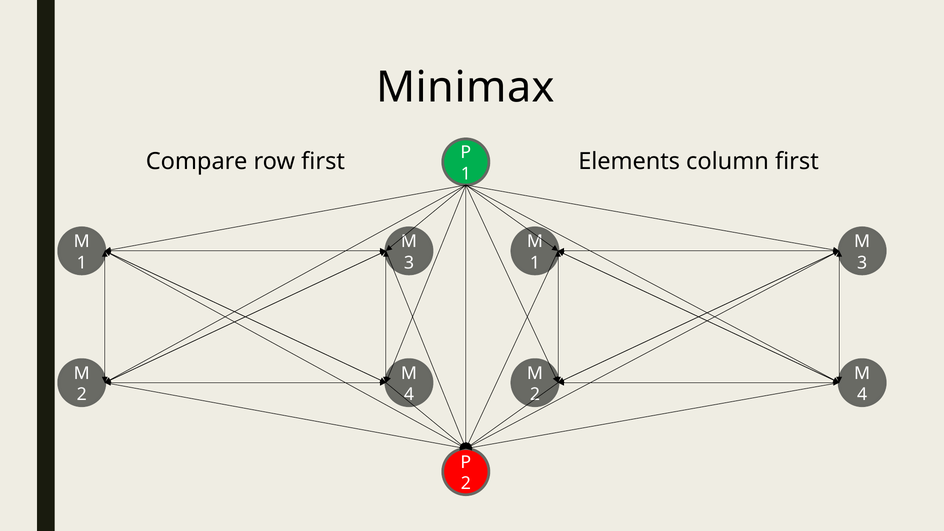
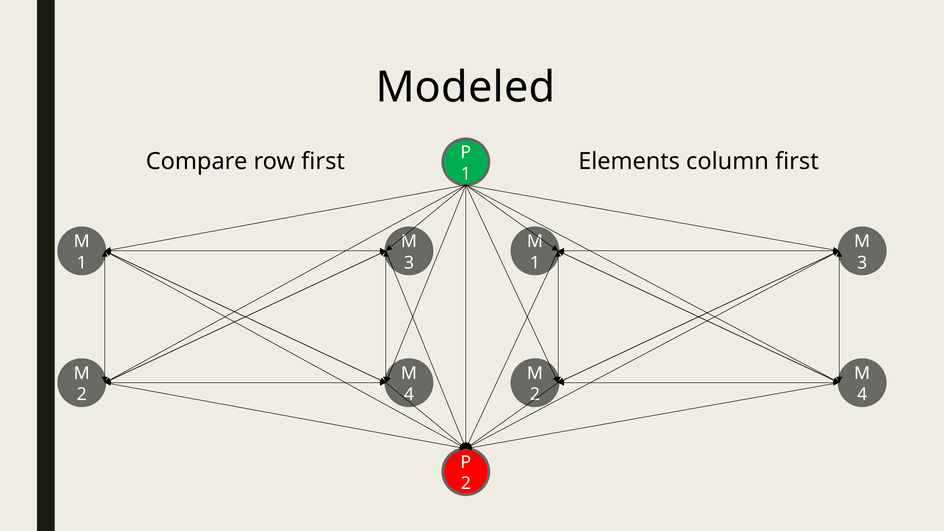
Minimax: Minimax -> Modeled
